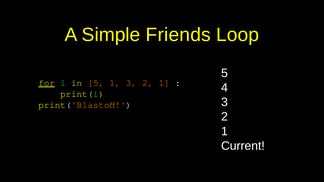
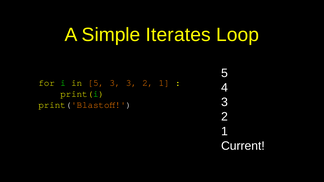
Friends: Friends -> Iterates
for underline: present -> none
5 1: 1 -> 3
